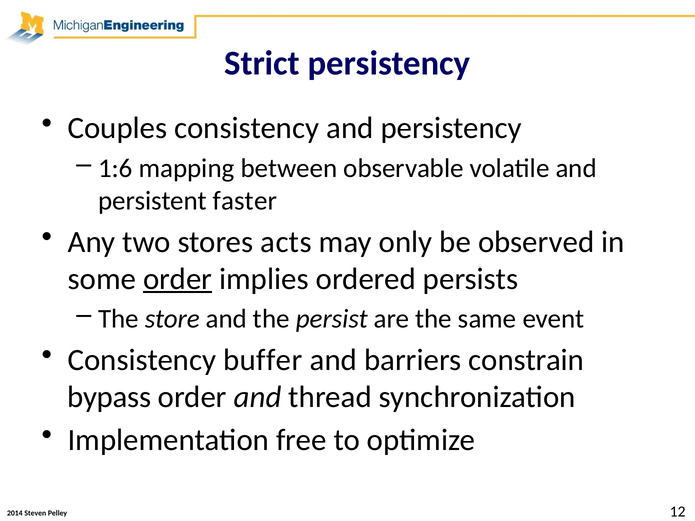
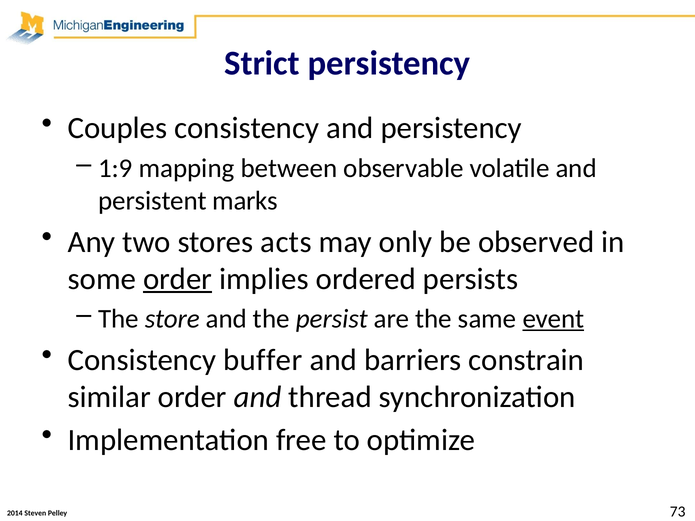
1:6: 1:6 -> 1:9
faster: faster -> marks
event underline: none -> present
bypass: bypass -> similar
12: 12 -> 73
